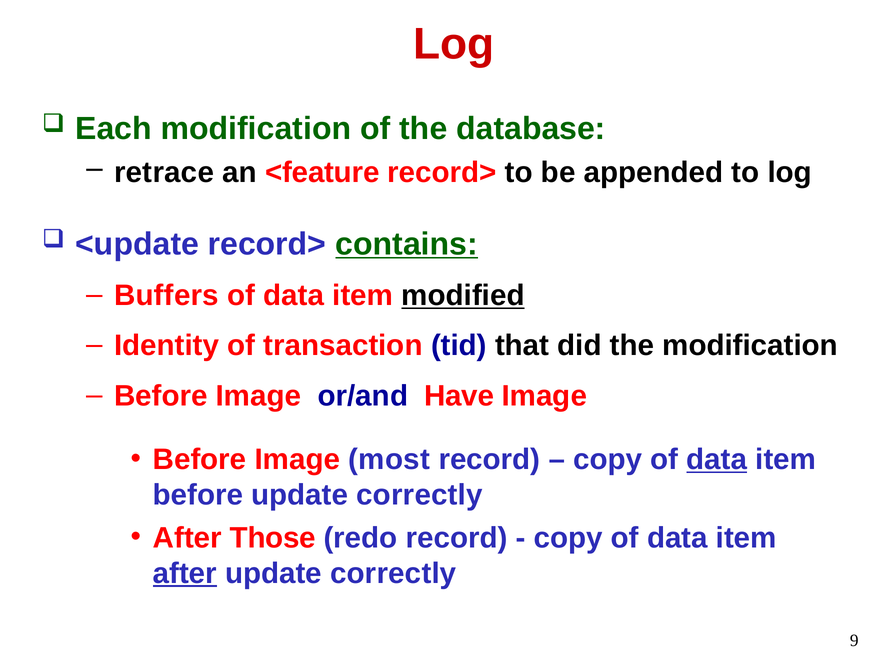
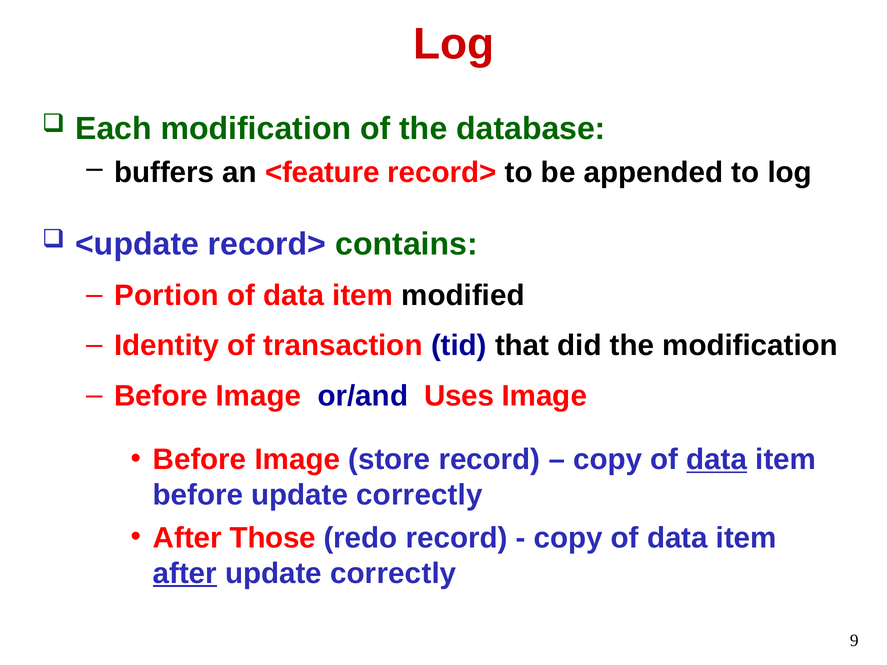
retrace: retrace -> buffers
contains underline: present -> none
Buffers: Buffers -> Portion
modified underline: present -> none
Have: Have -> Uses
most: most -> store
